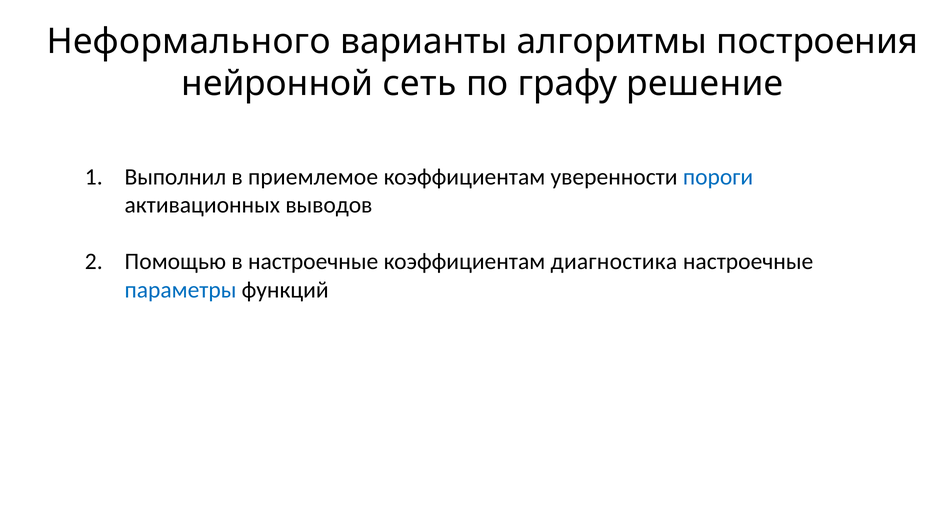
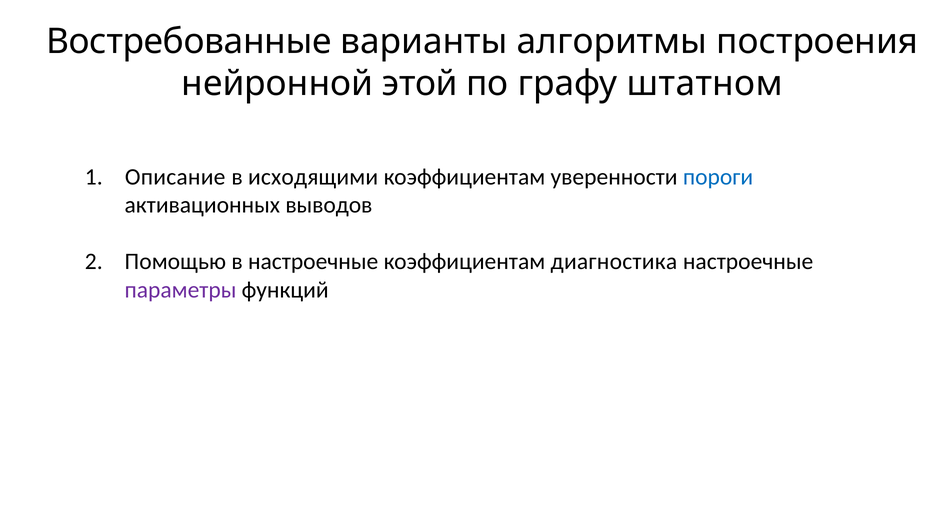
Неформального: Неформального -> Востребованные
сеть: сеть -> этой
решение: решение -> штатном
Выполнил: Выполнил -> Описание
приемлемое: приемлемое -> исходящими
параметры colour: blue -> purple
